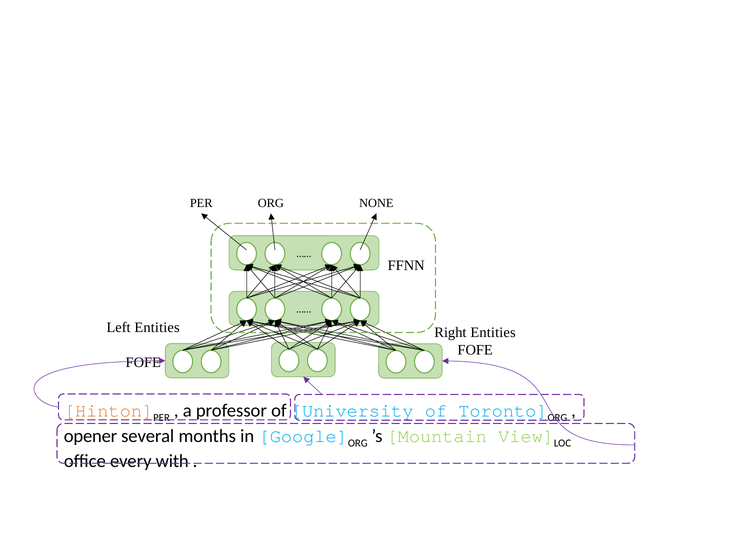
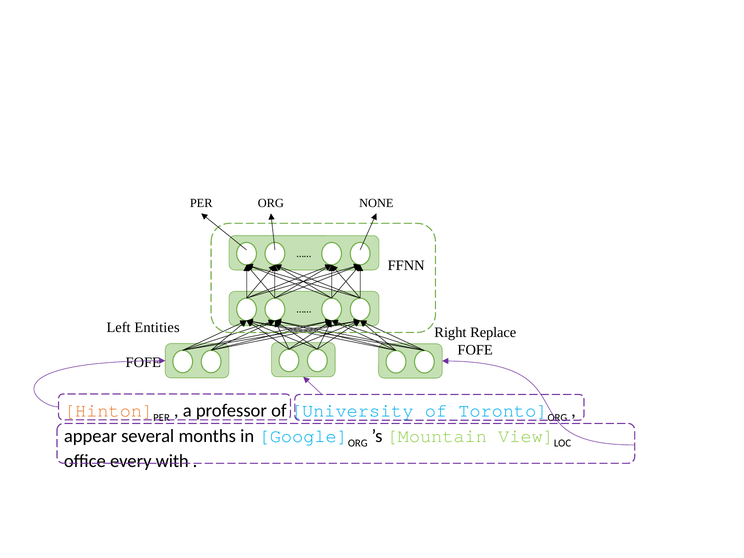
Right Entities: Entities -> Replace
opener: opener -> appear
